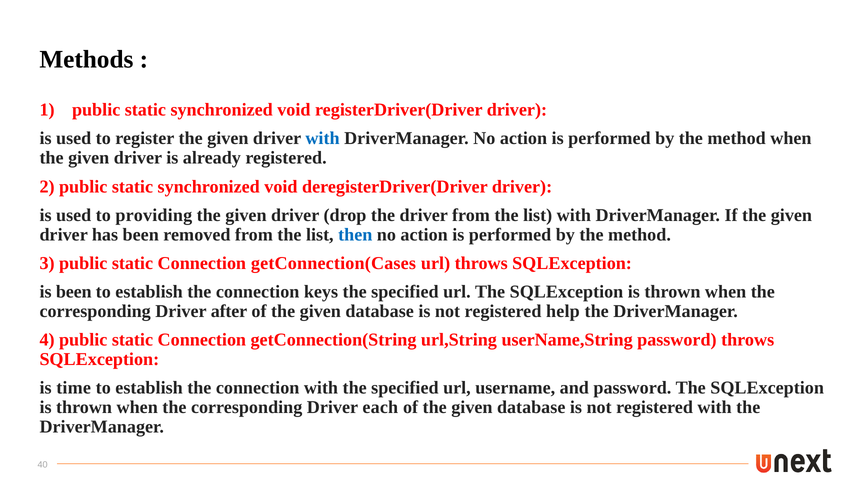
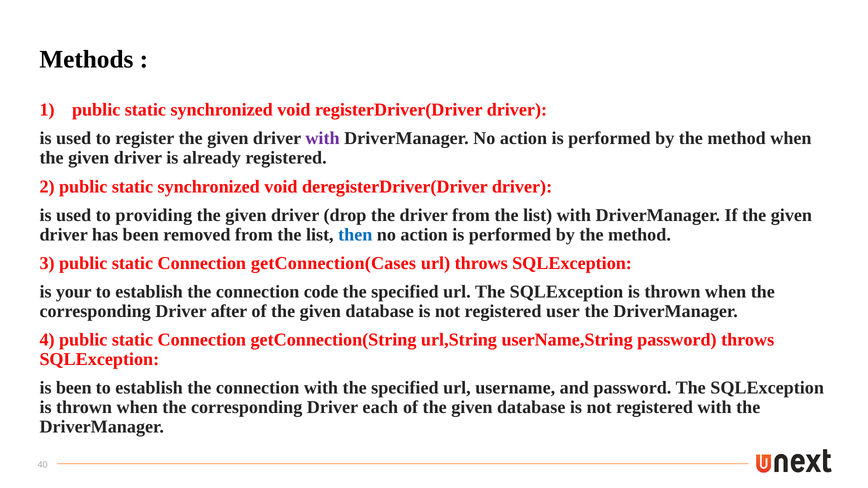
with at (323, 139) colour: blue -> purple
is been: been -> your
keys: keys -> code
help: help -> user
is time: time -> been
